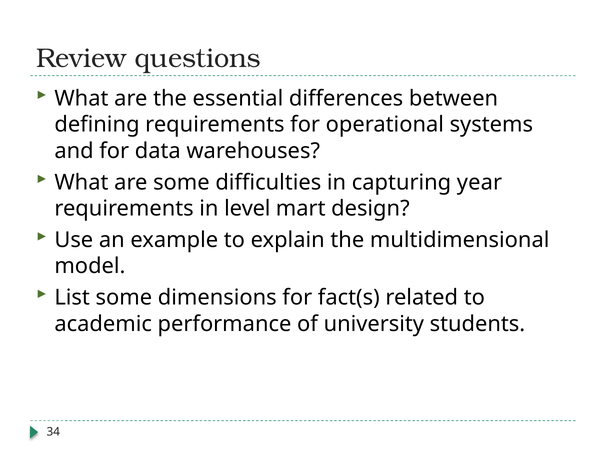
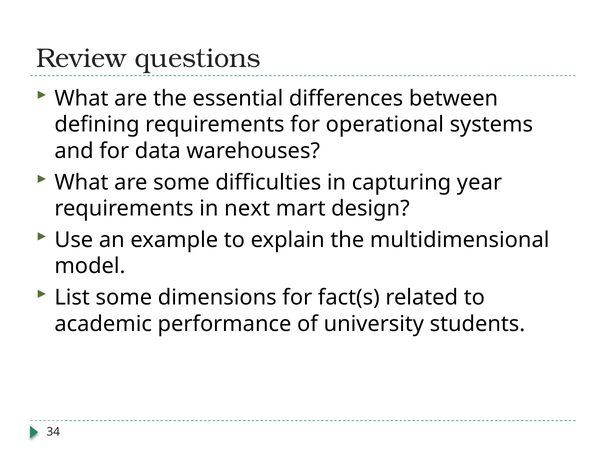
level: level -> next
